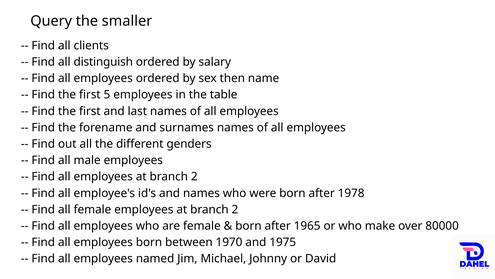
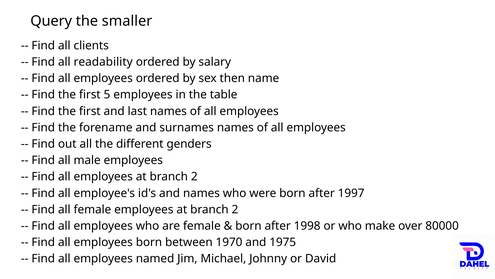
distinguish: distinguish -> readability
1978: 1978 -> 1997
1965: 1965 -> 1998
